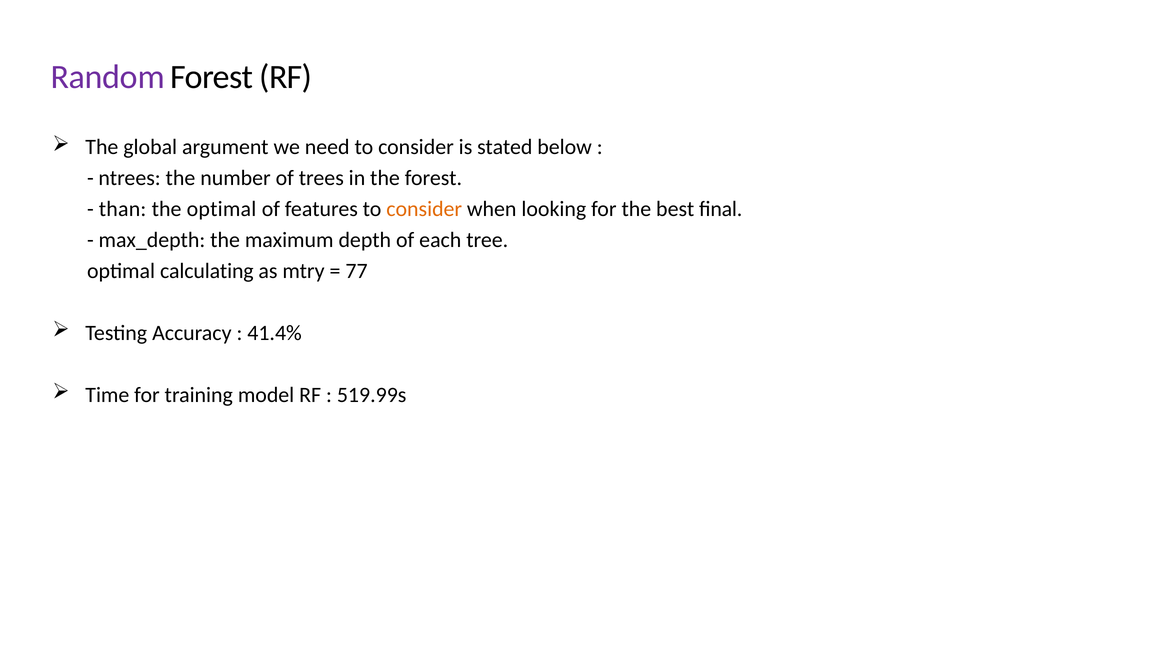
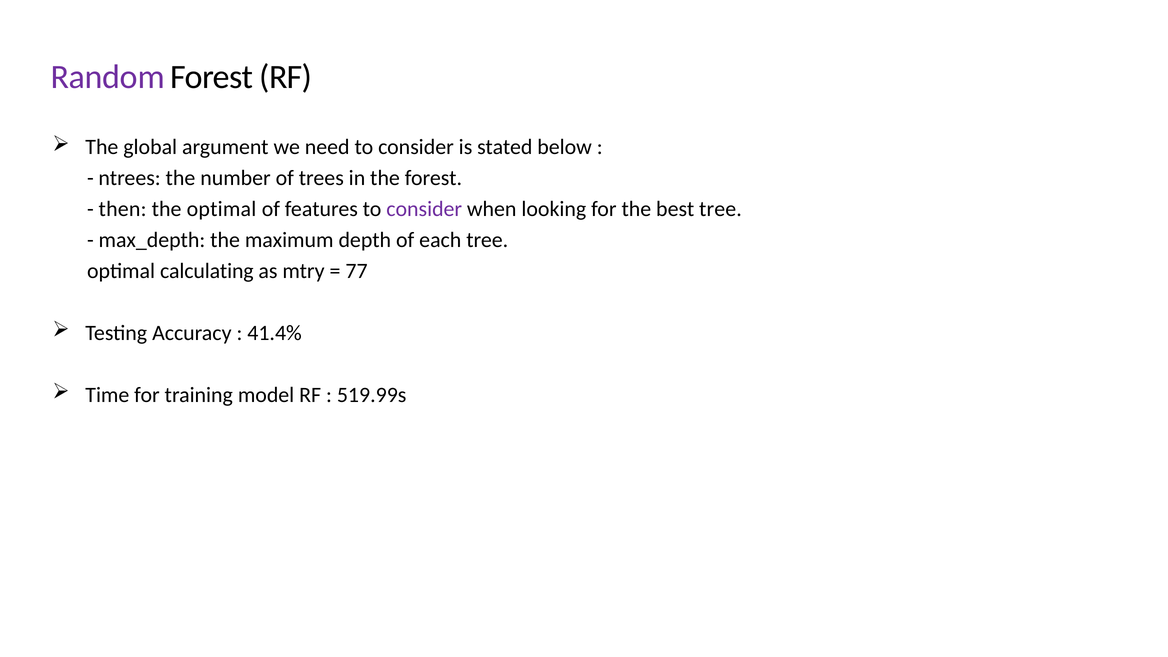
than: than -> then
consider at (424, 209) colour: orange -> purple
best ﬁnal: ﬁnal -> tree
